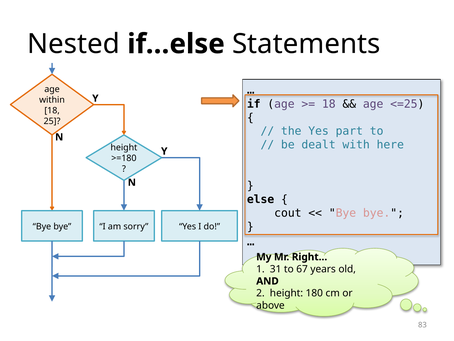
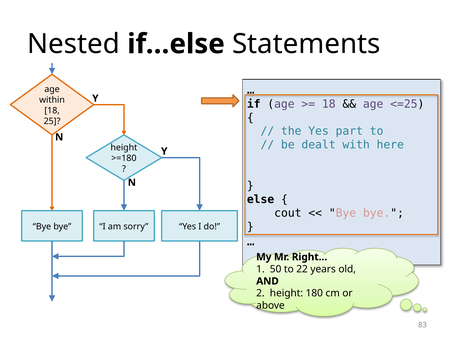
31: 31 -> 50
67: 67 -> 22
